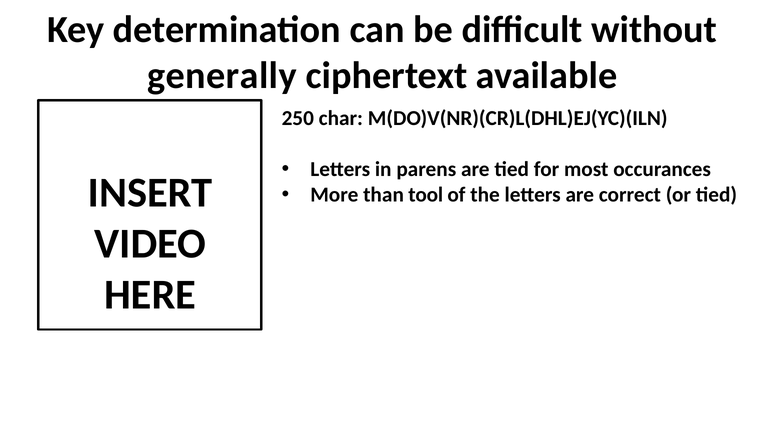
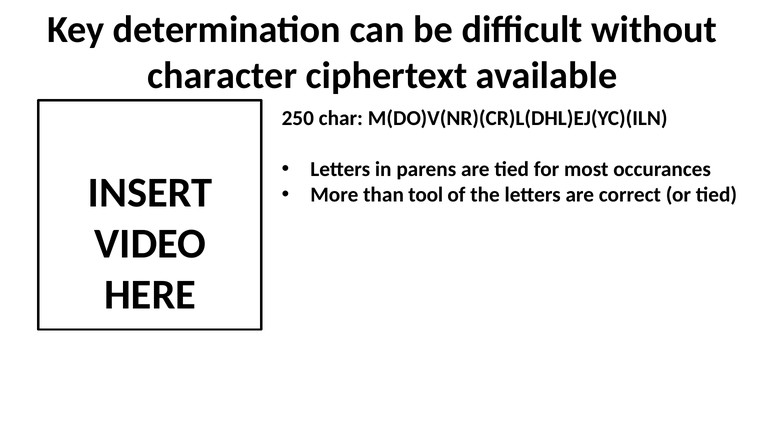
generally: generally -> character
